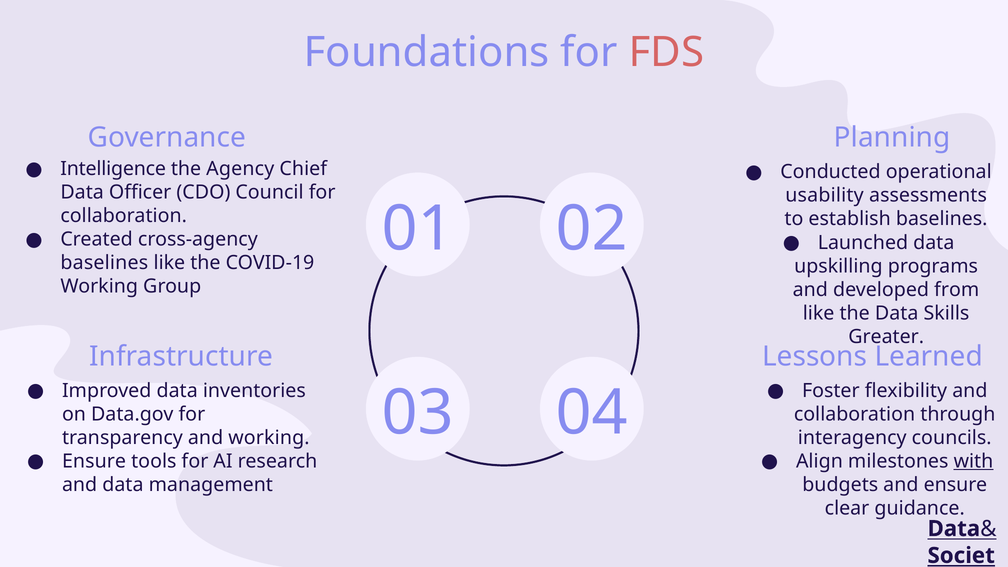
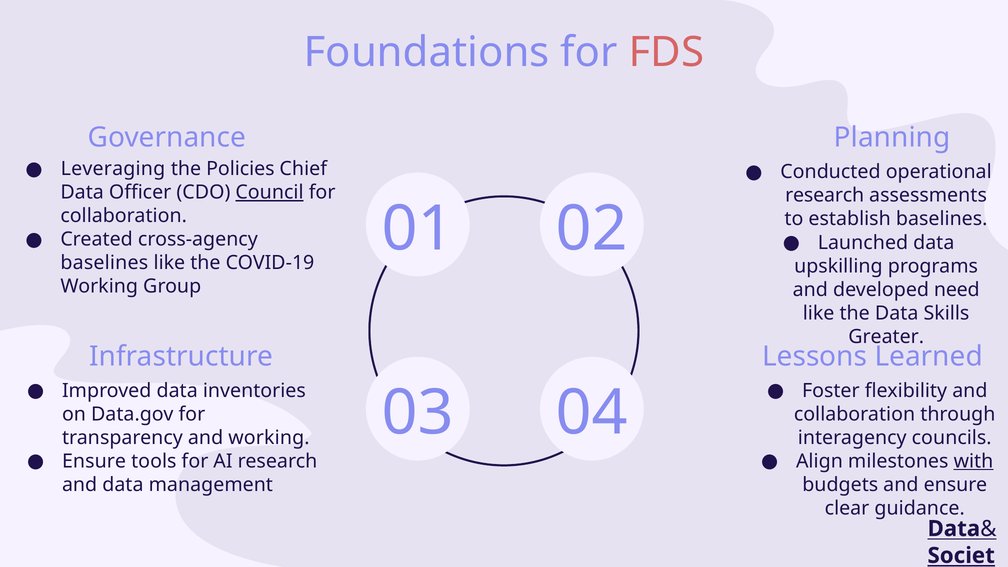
Intelligence: Intelligence -> Leveraging
Agency: Agency -> Policies
Council underline: none -> present
usability at (824, 195): usability -> research
from: from -> need
